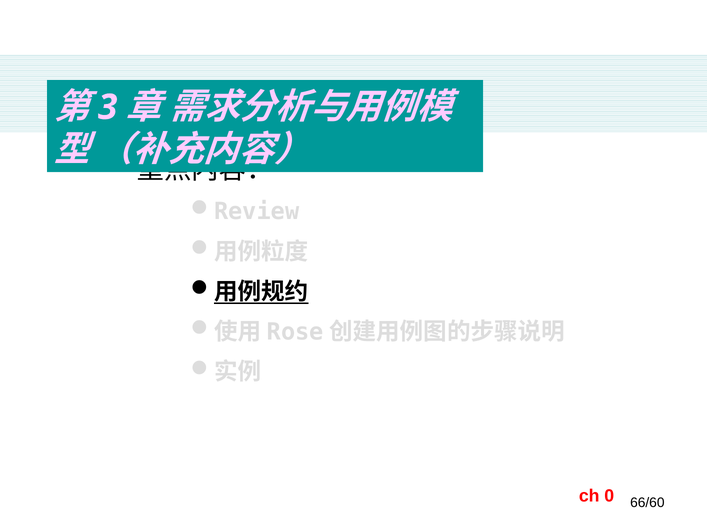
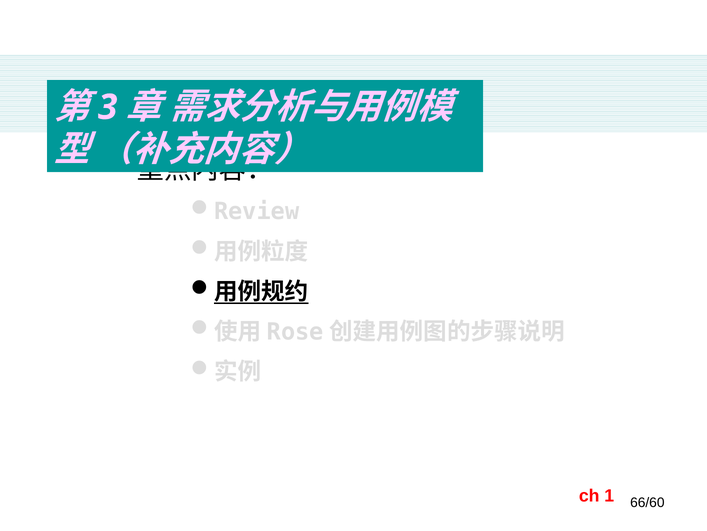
0: 0 -> 1
